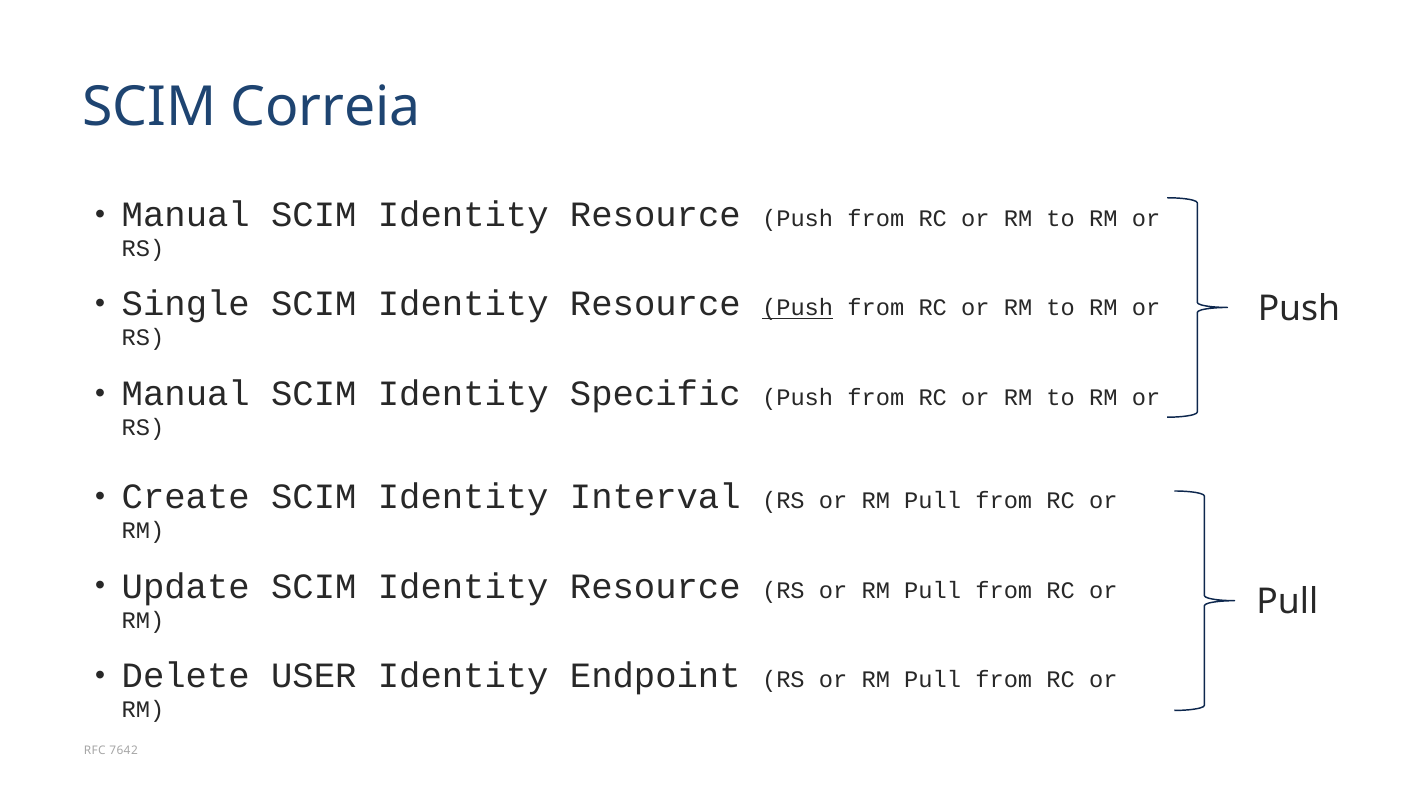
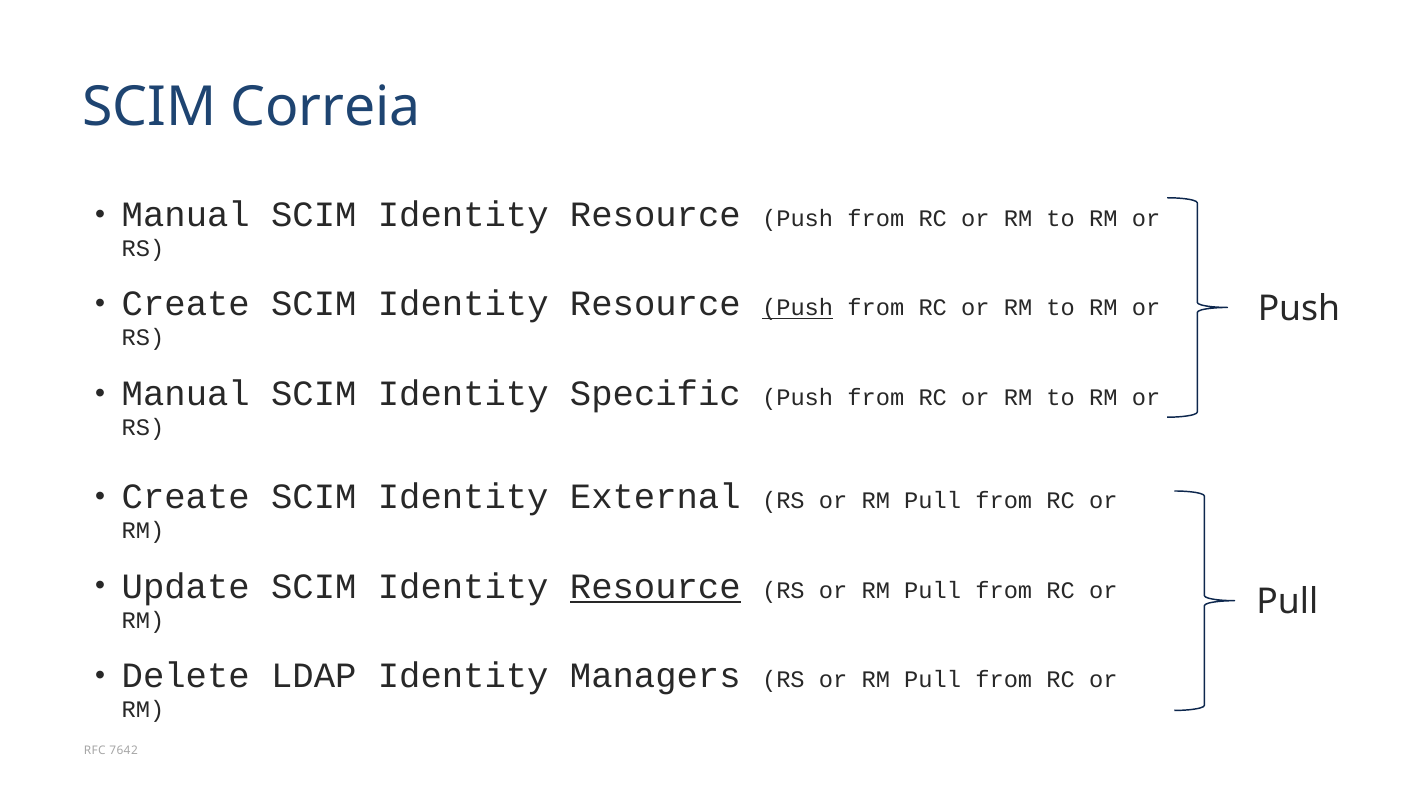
Single at (186, 304): Single -> Create
Interval: Interval -> External
Resource at (655, 587) underline: none -> present
USER: USER -> LDAP
Endpoint: Endpoint -> Managers
